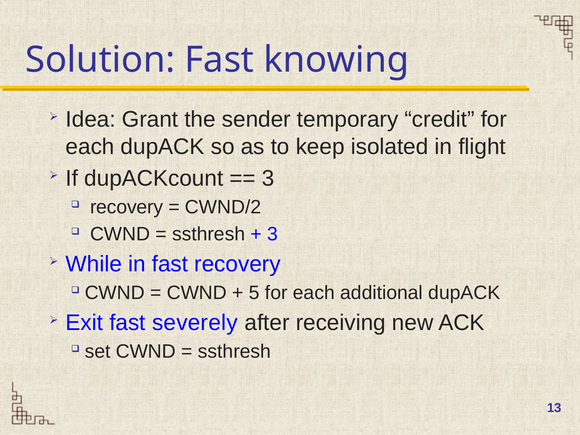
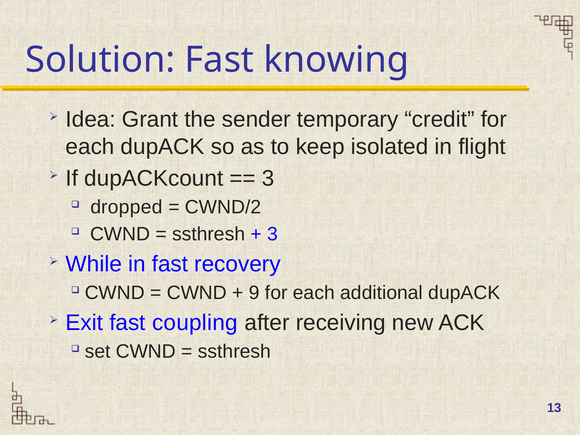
recovery at (127, 207): recovery -> dropped
5: 5 -> 9
severely: severely -> coupling
